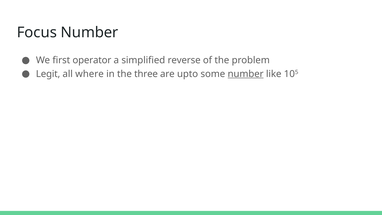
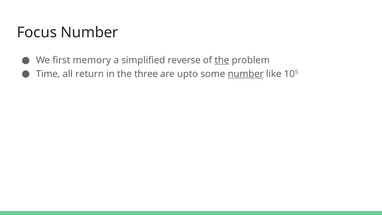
operator: operator -> memory
the at (222, 60) underline: none -> present
Legit: Legit -> Time
where: where -> return
